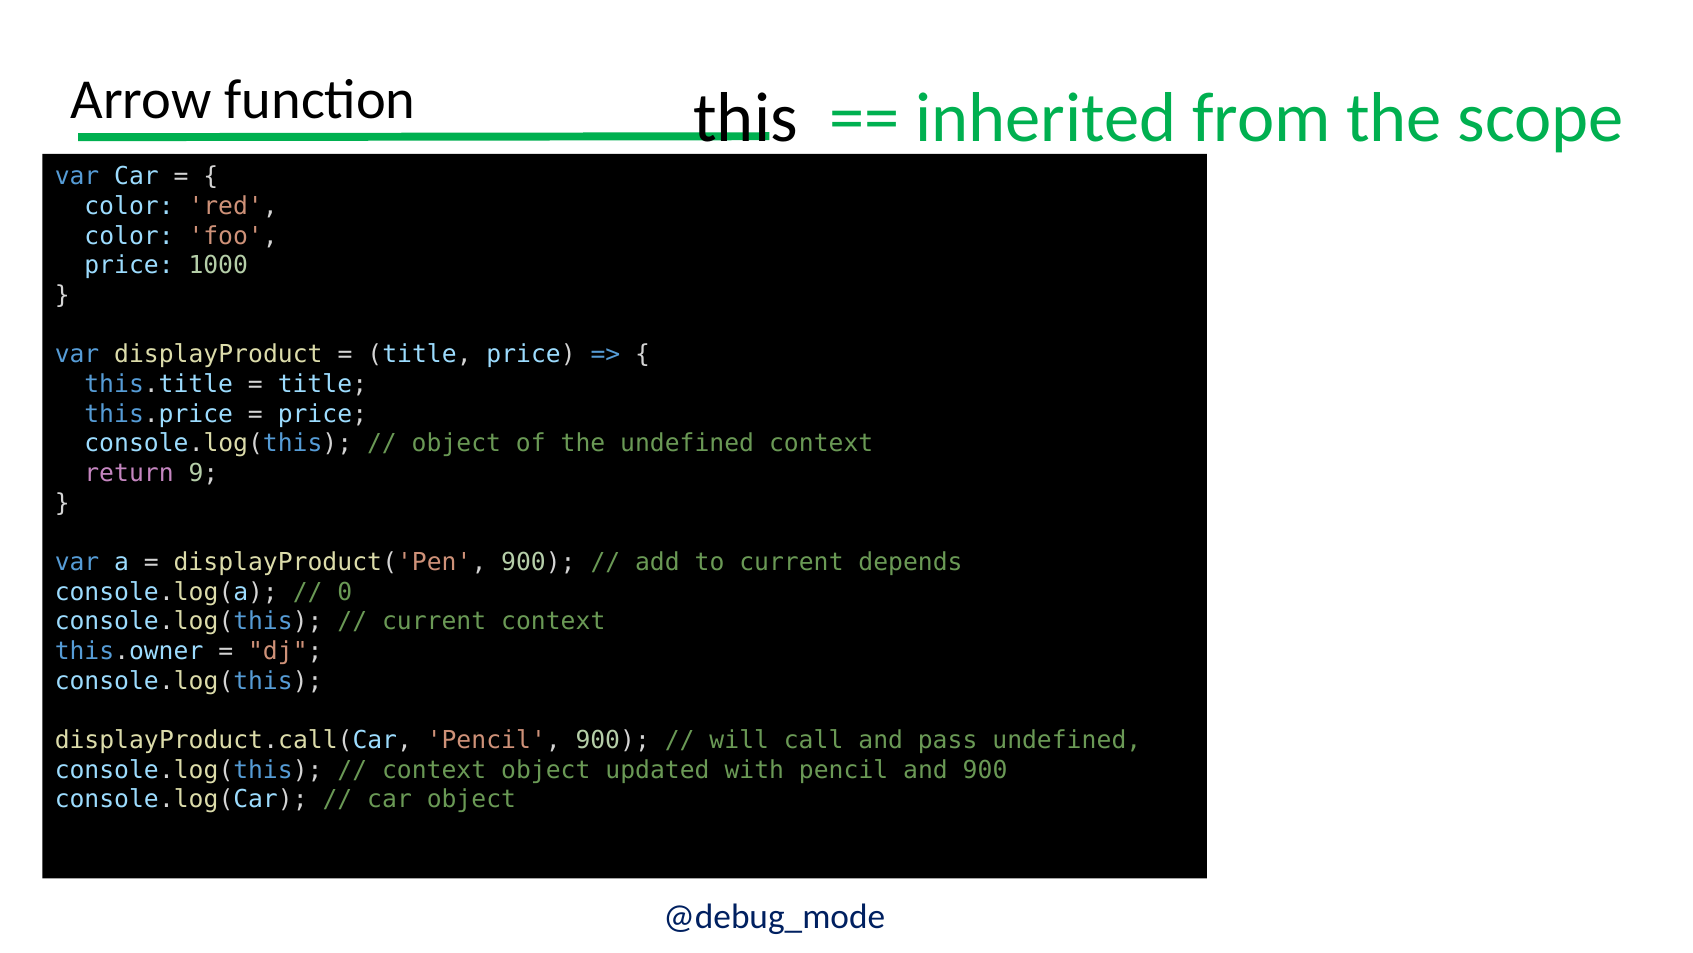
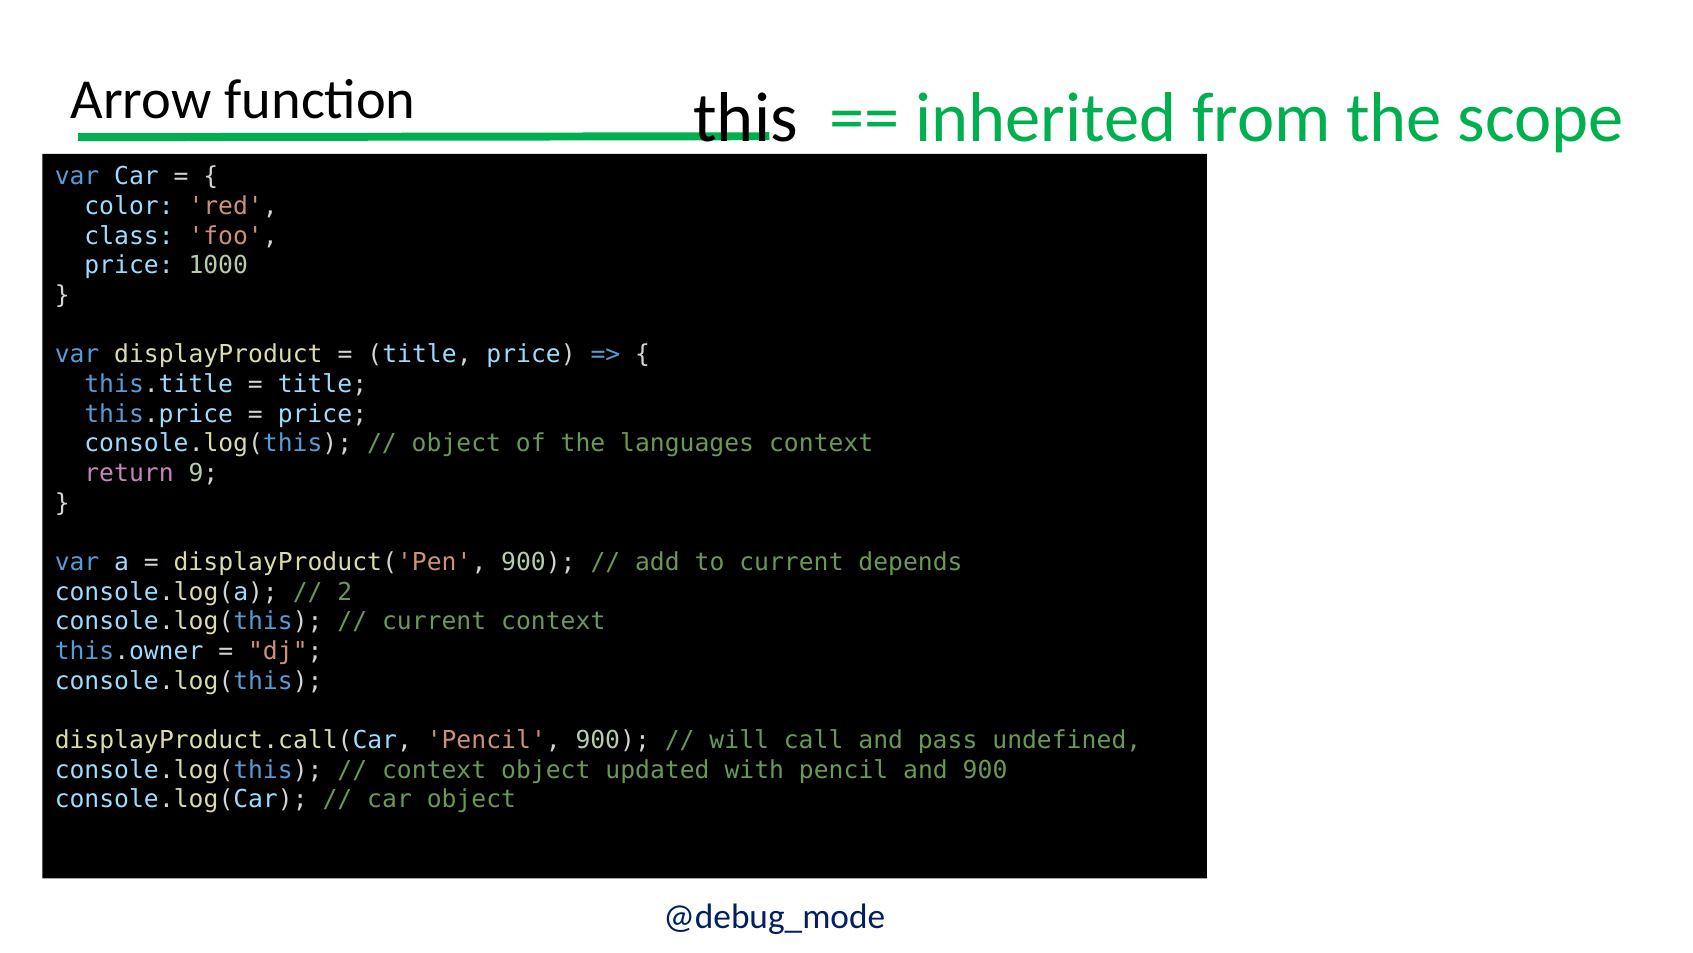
color at (129, 236): color -> class
the undefined: undefined -> languages
0: 0 -> 2
